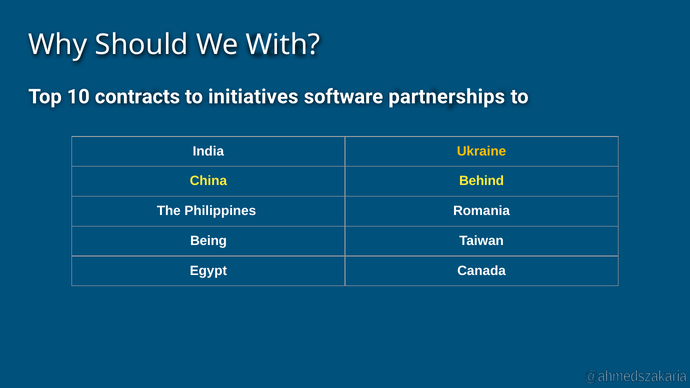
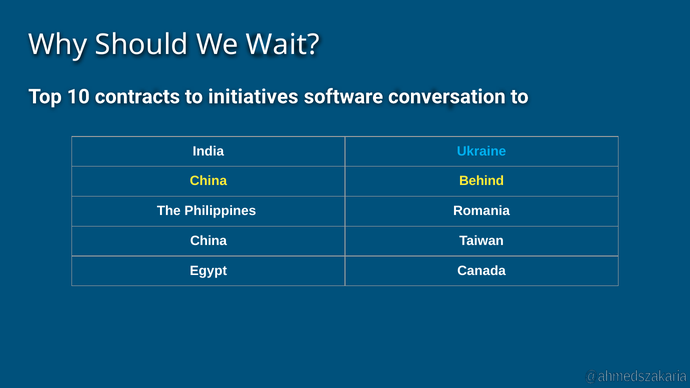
With: With -> Wait
partnerships: partnerships -> conversation
Ukraine colour: yellow -> light blue
Being at (209, 241): Being -> China
